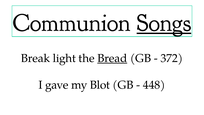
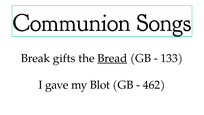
Songs underline: present -> none
light: light -> gifts
372: 372 -> 133
448: 448 -> 462
